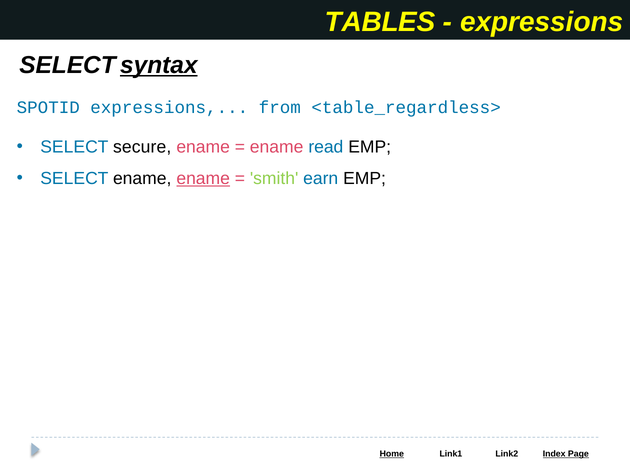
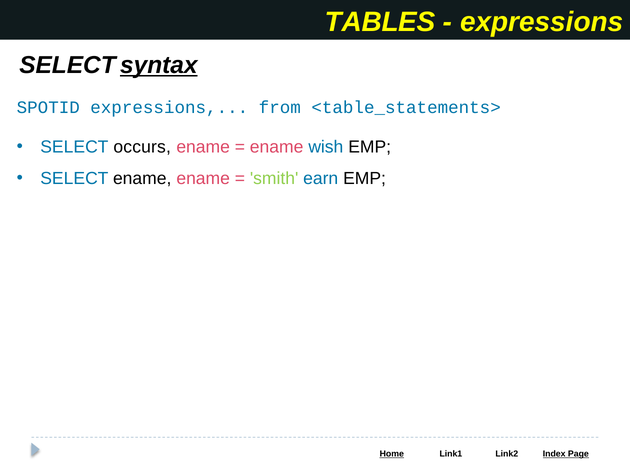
<table_regardless>: <table_regardless> -> <table_statements>
secure: secure -> occurs
read: read -> wish
ename at (203, 179) underline: present -> none
